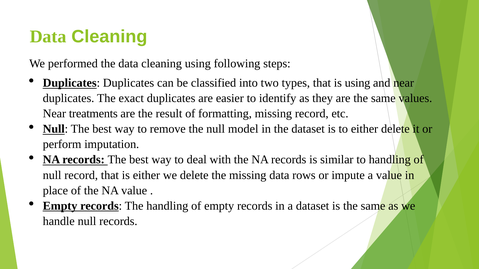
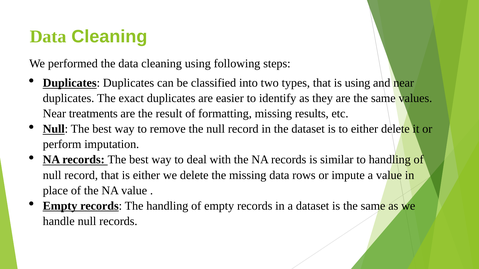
missing record: record -> results
the null model: model -> record
